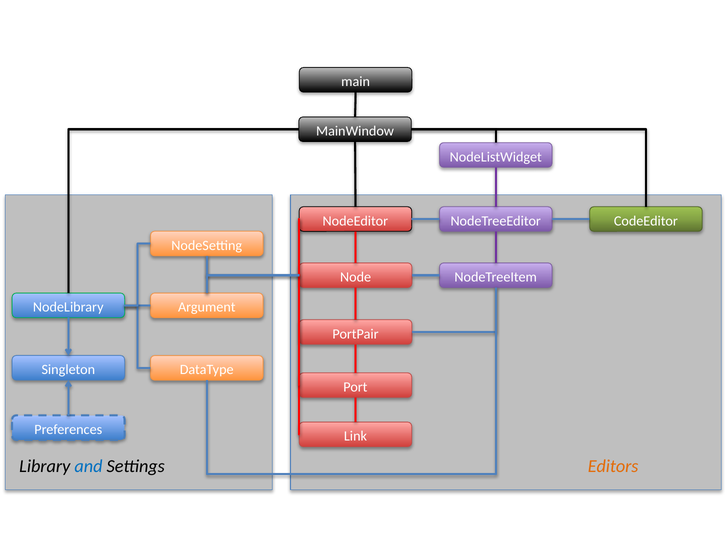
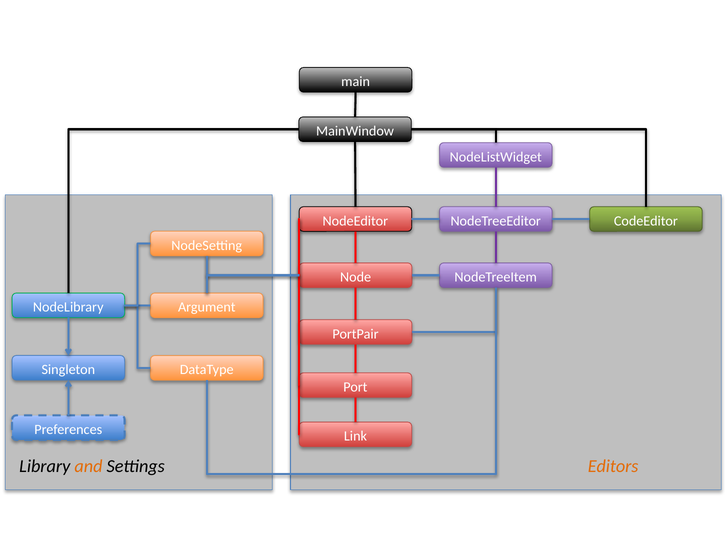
and colour: blue -> orange
